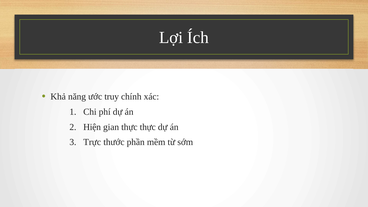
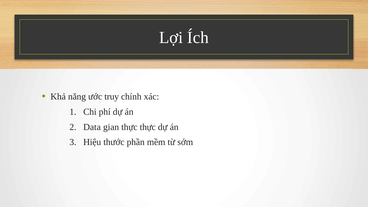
Hiện: Hiện -> Data
Trực: Trực -> Hiệu
